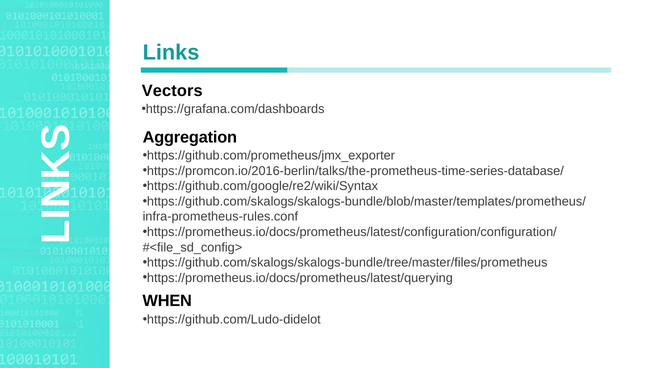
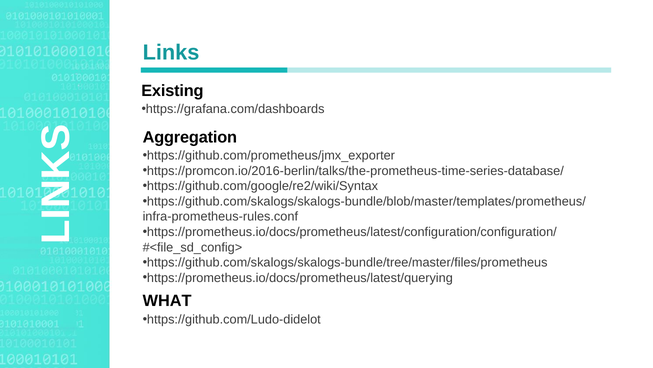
Vectors: Vectors -> Existing
WHEN: WHEN -> WHAT
